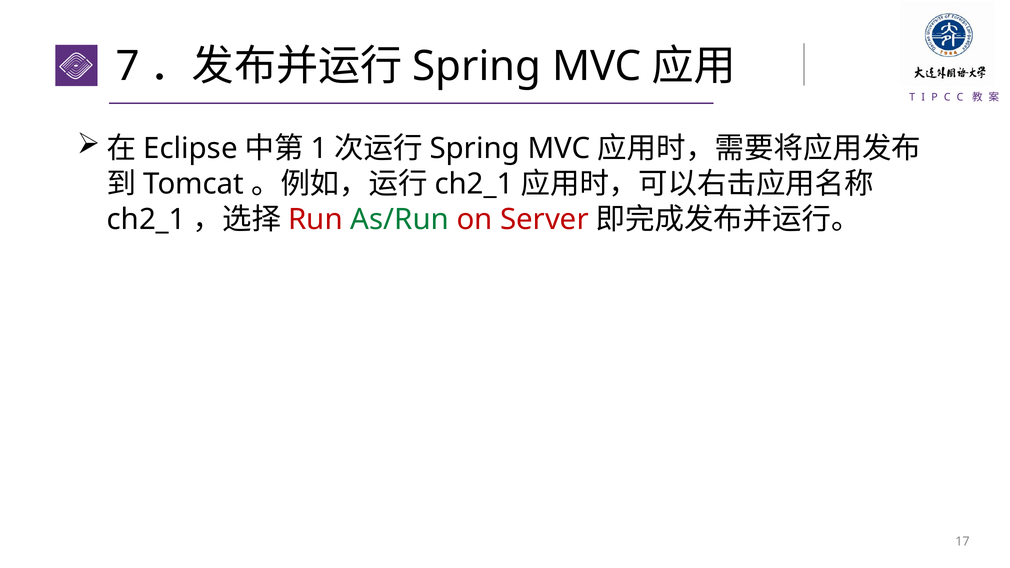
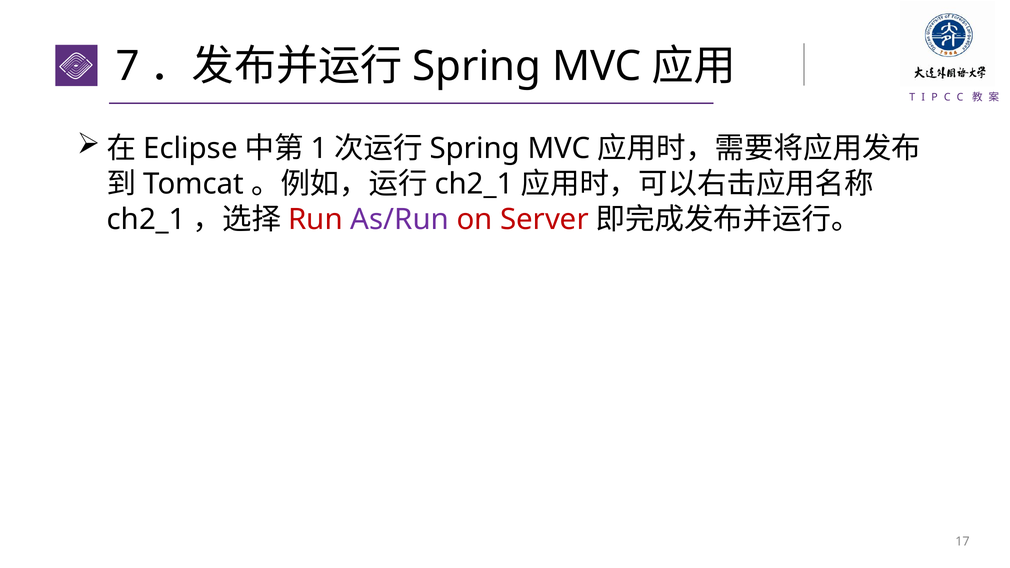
As/Run colour: green -> purple
